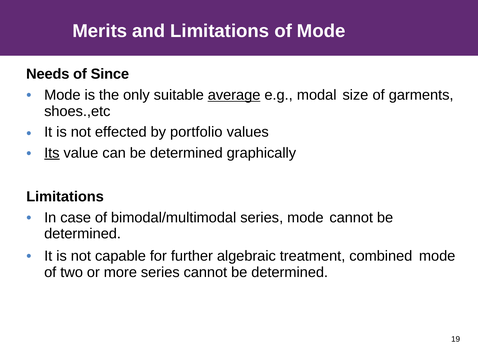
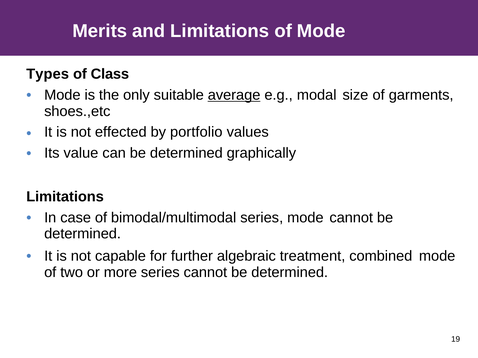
Needs: Needs -> Types
Since: Since -> Class
Its underline: present -> none
